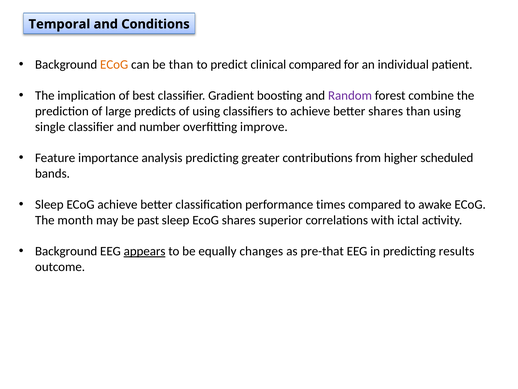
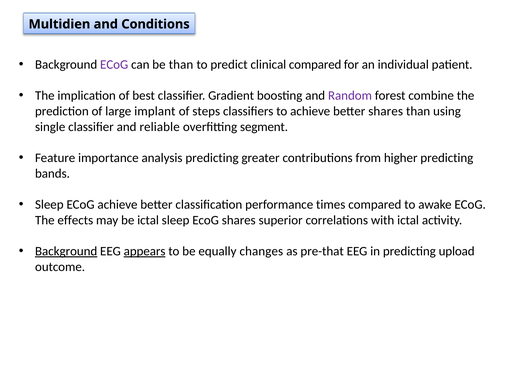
Temporal: Temporal -> Multidien
ECoG at (114, 64) colour: orange -> purple
predicts: predicts -> implant
of using: using -> steps
number: number -> reliable
improve: improve -> segment
higher scheduled: scheduled -> predicting
month: month -> effects
be past: past -> ictal
Background at (66, 251) underline: none -> present
results: results -> upload
